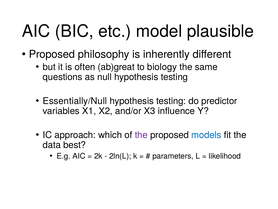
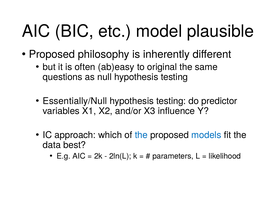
ab)great: ab)great -> ab)easy
biology: biology -> original
the at (141, 135) colour: purple -> blue
